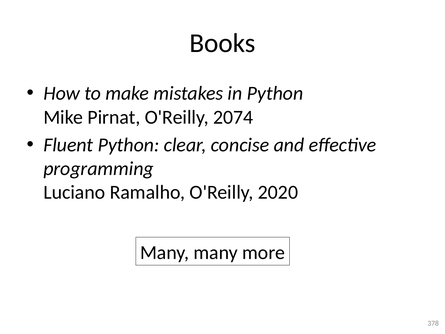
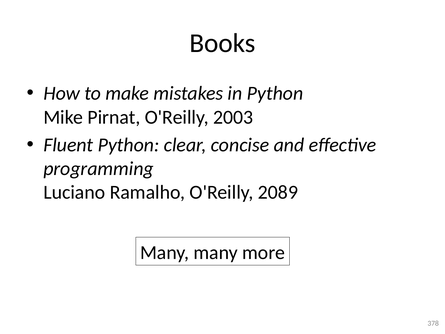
2074: 2074 -> 2003
2020: 2020 -> 2089
